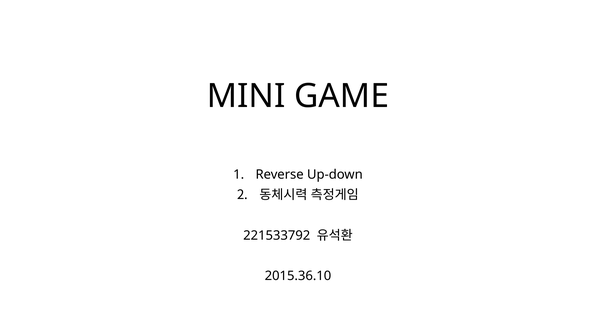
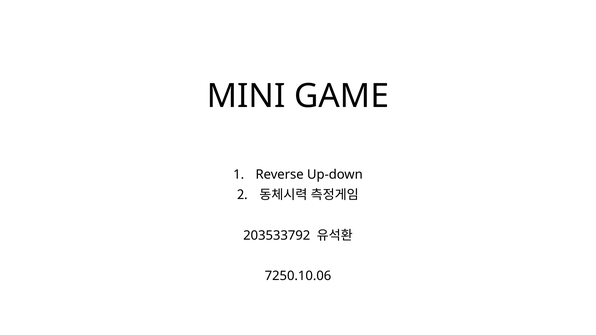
221533792: 221533792 -> 203533792
2015.36.10: 2015.36.10 -> 7250.10.06
